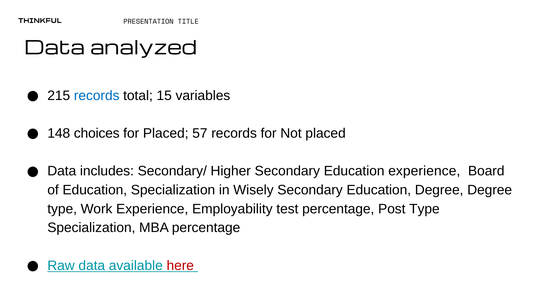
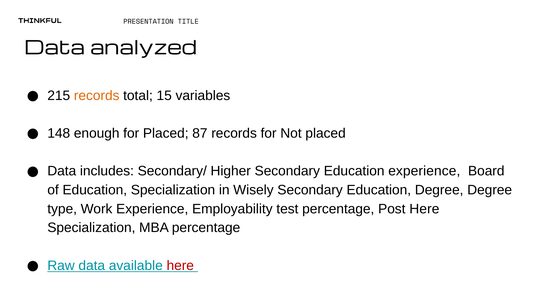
records at (97, 95) colour: blue -> orange
choices: choices -> enough
57: 57 -> 87
Post Type: Type -> Here
